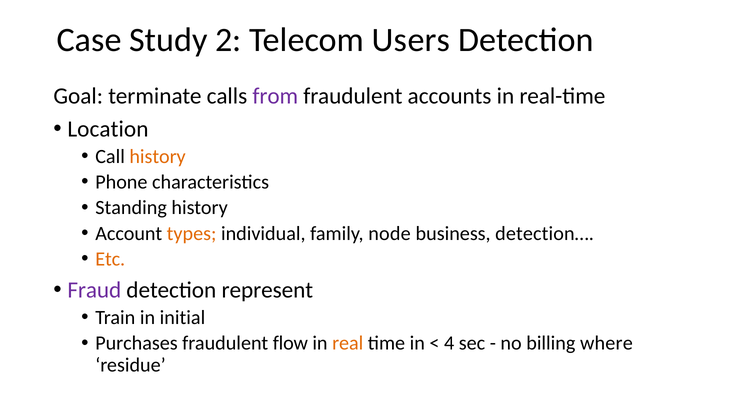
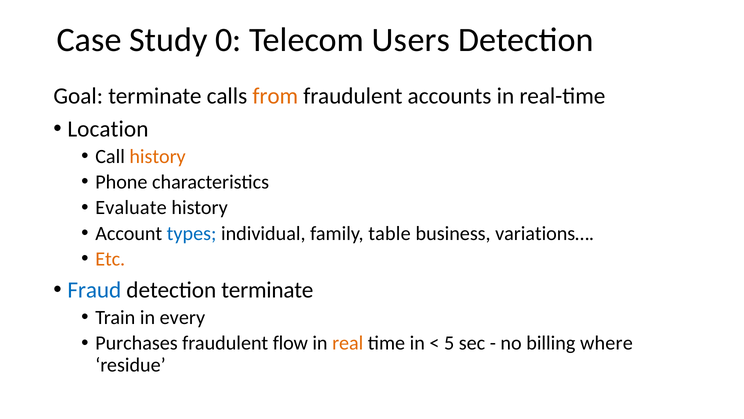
2: 2 -> 0
from colour: purple -> orange
Standing: Standing -> Evaluate
types colour: orange -> blue
node: node -> table
detection…: detection… -> variations…
Fraud colour: purple -> blue
detection represent: represent -> terminate
initial: initial -> every
4: 4 -> 5
